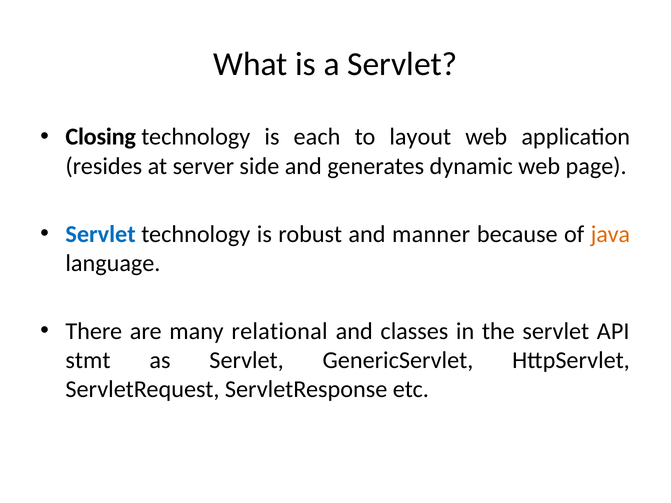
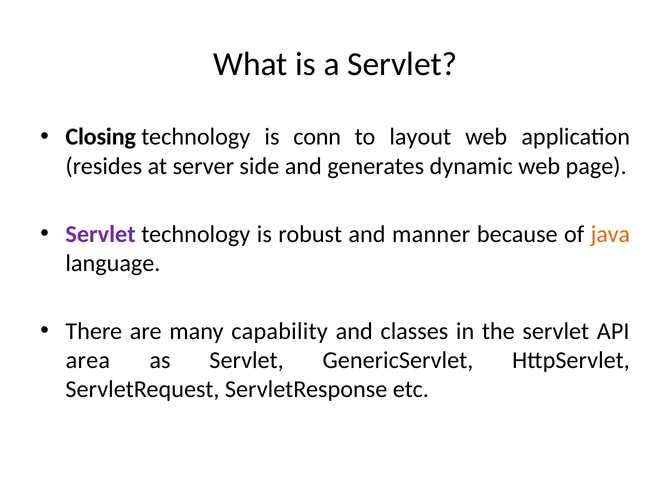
each: each -> conn
Servlet at (101, 234) colour: blue -> purple
relational: relational -> capability
stmt: stmt -> area
